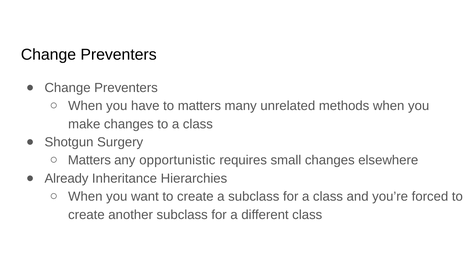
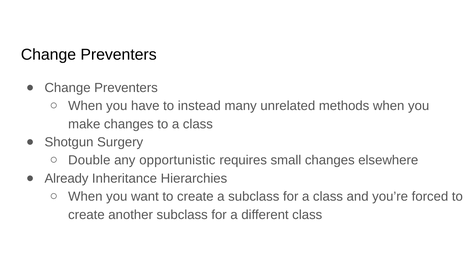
to matters: matters -> instead
Matters at (89, 160): Matters -> Double
